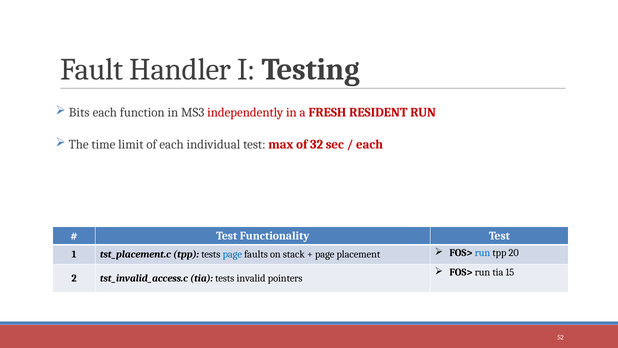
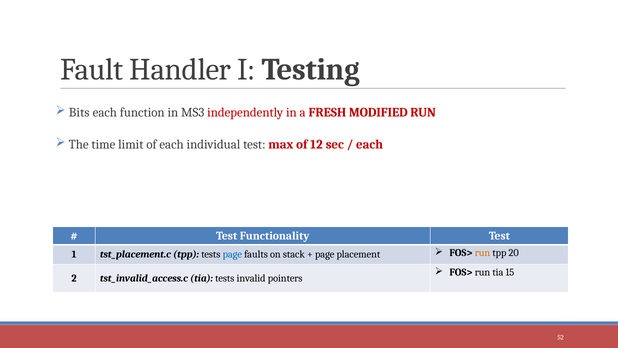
RESIDENT: RESIDENT -> MODIFIED
32: 32 -> 12
run at (482, 253) colour: blue -> orange
